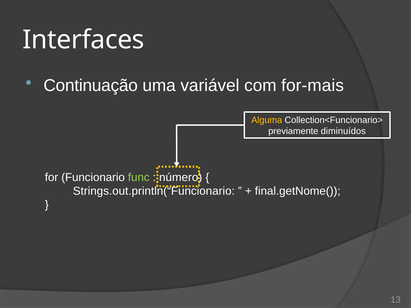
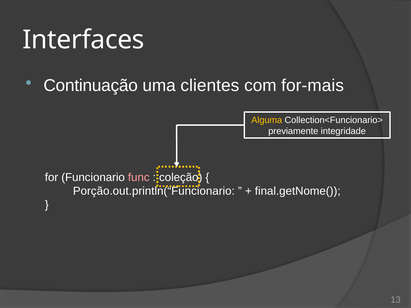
variável: variável -> clientes
diminuídos: diminuídos -> integridade
func colour: light green -> pink
número: número -> coleção
Strings.out.println(“Funcionario: Strings.out.println(“Funcionario -> Porção.out.println(“Funcionario
